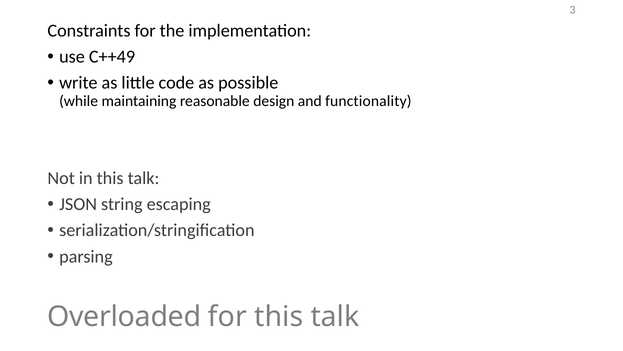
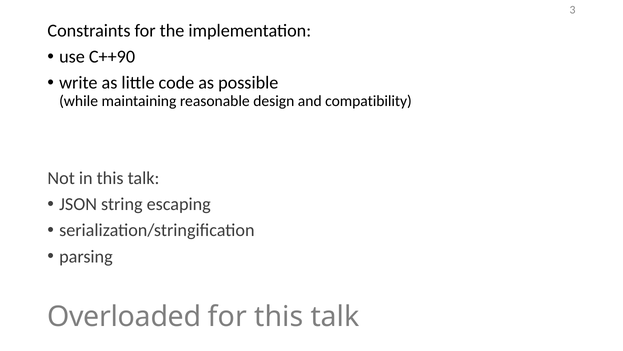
C++49: C++49 -> C++90
functionality: functionality -> compatibility
